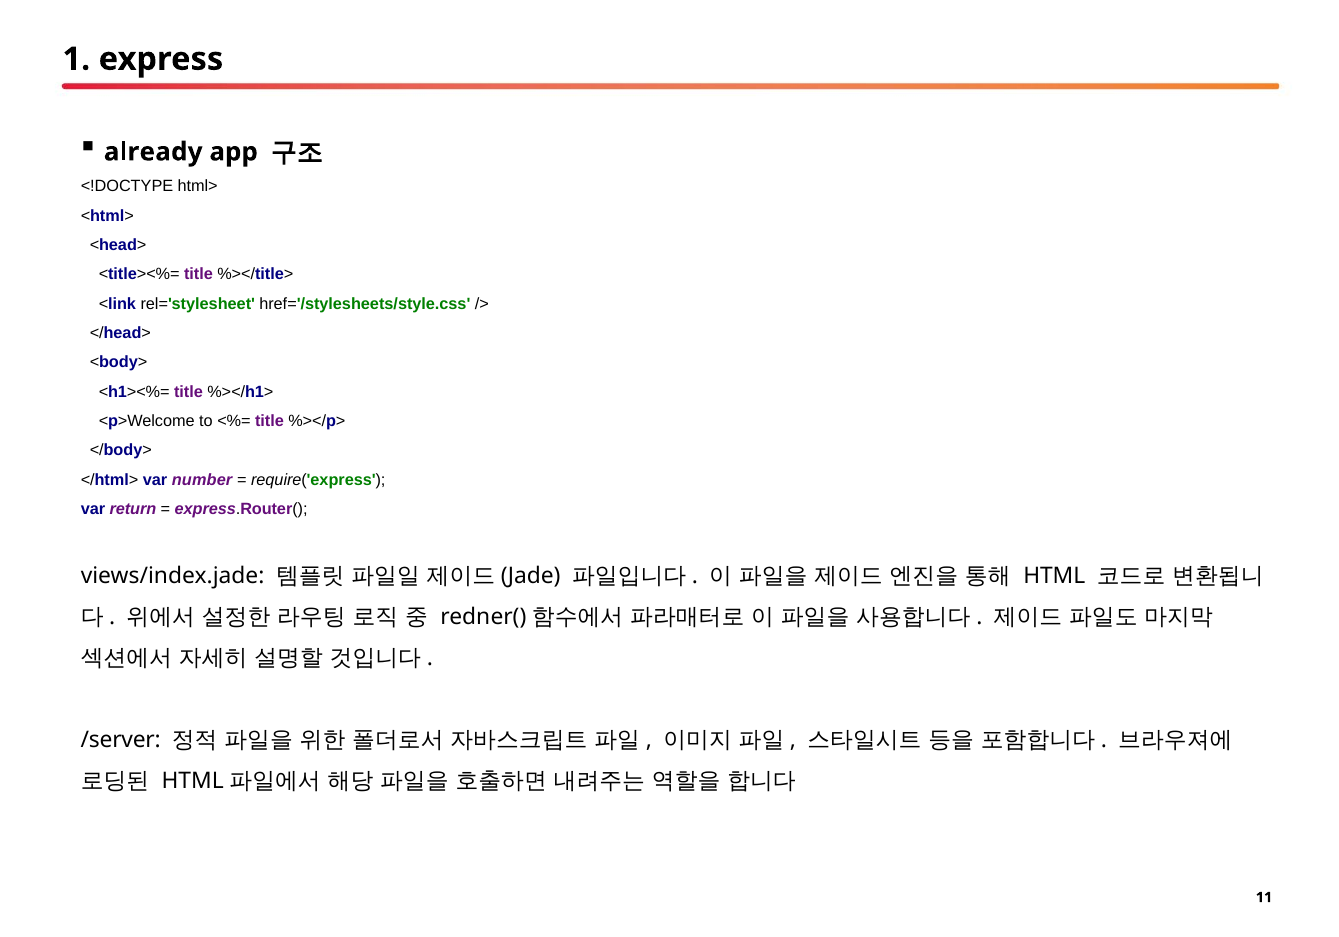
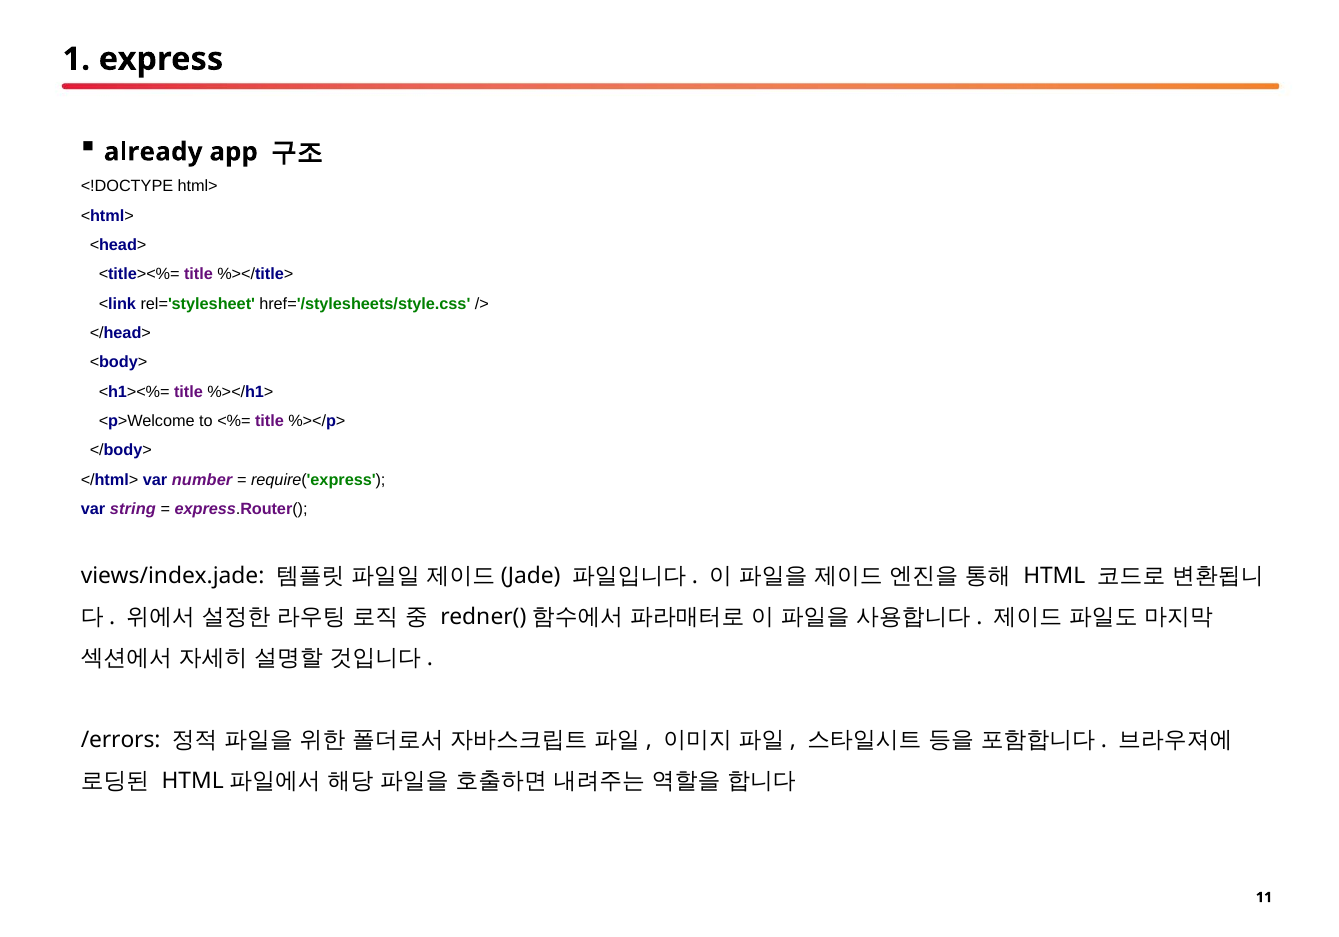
return: return -> string
/server: /server -> /errors
